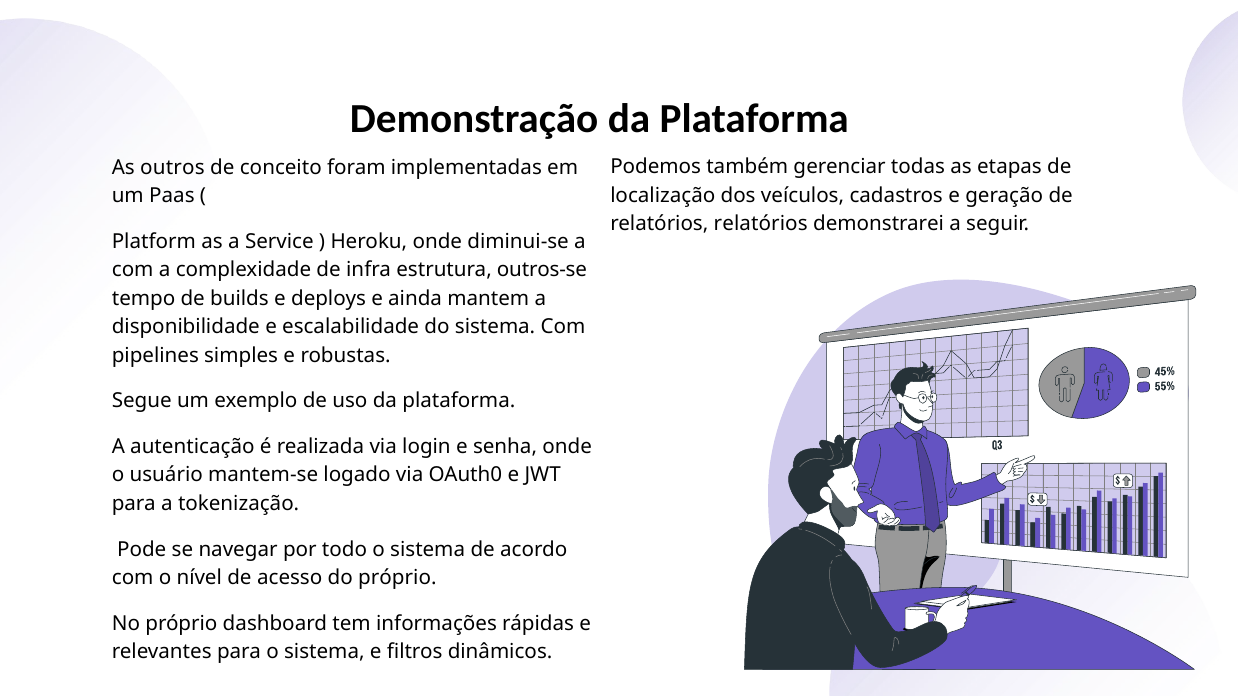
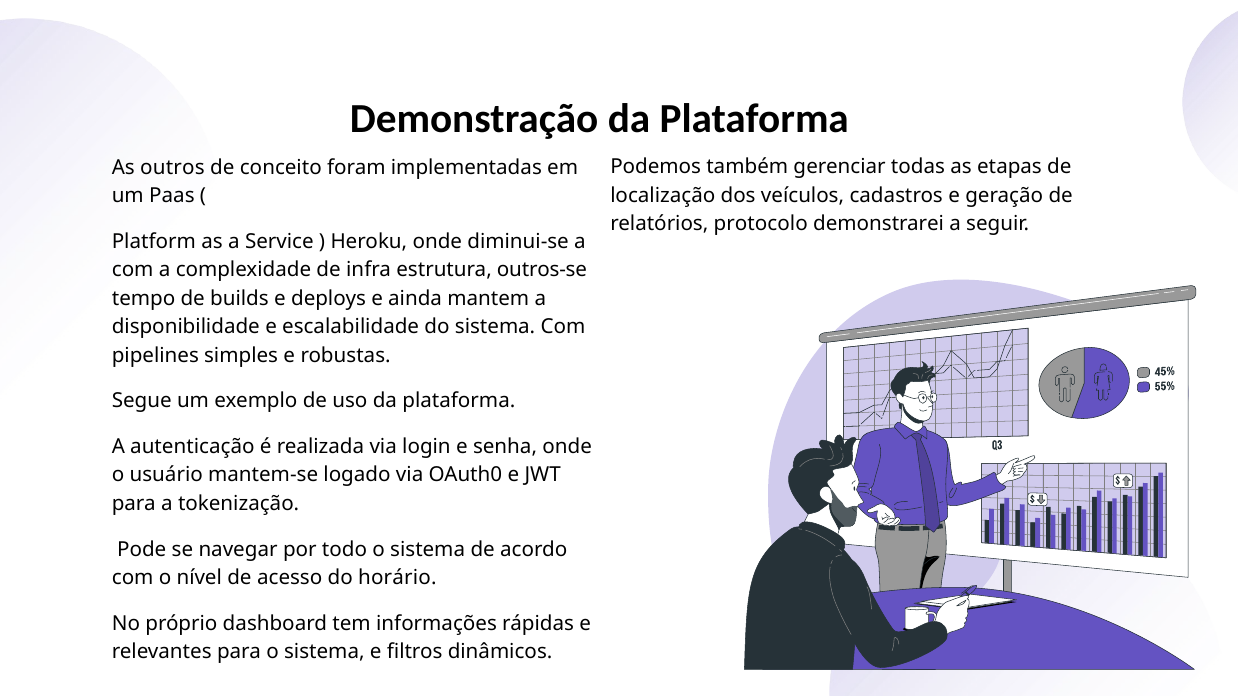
relatórios relatórios: relatórios -> protocolo
do próprio: próprio -> horário
